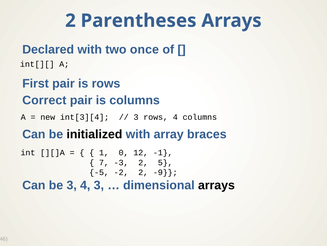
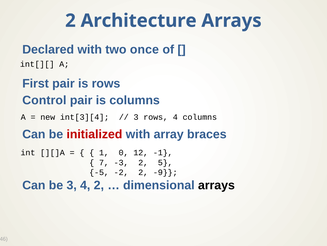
Parentheses: Parentheses -> Architecture
Correct: Correct -> Control
initialized colour: black -> red
4 3: 3 -> 2
